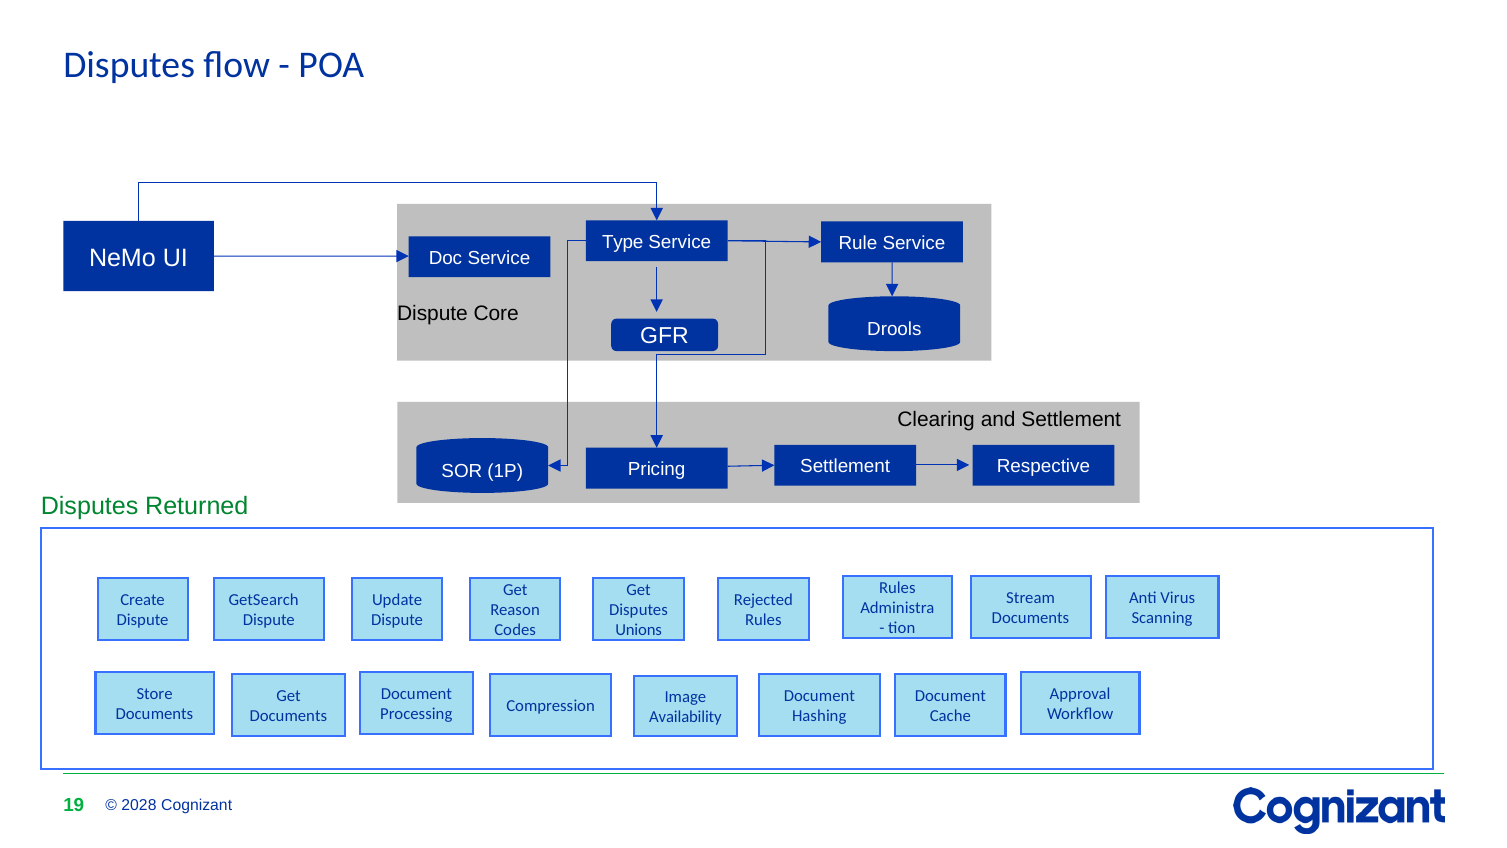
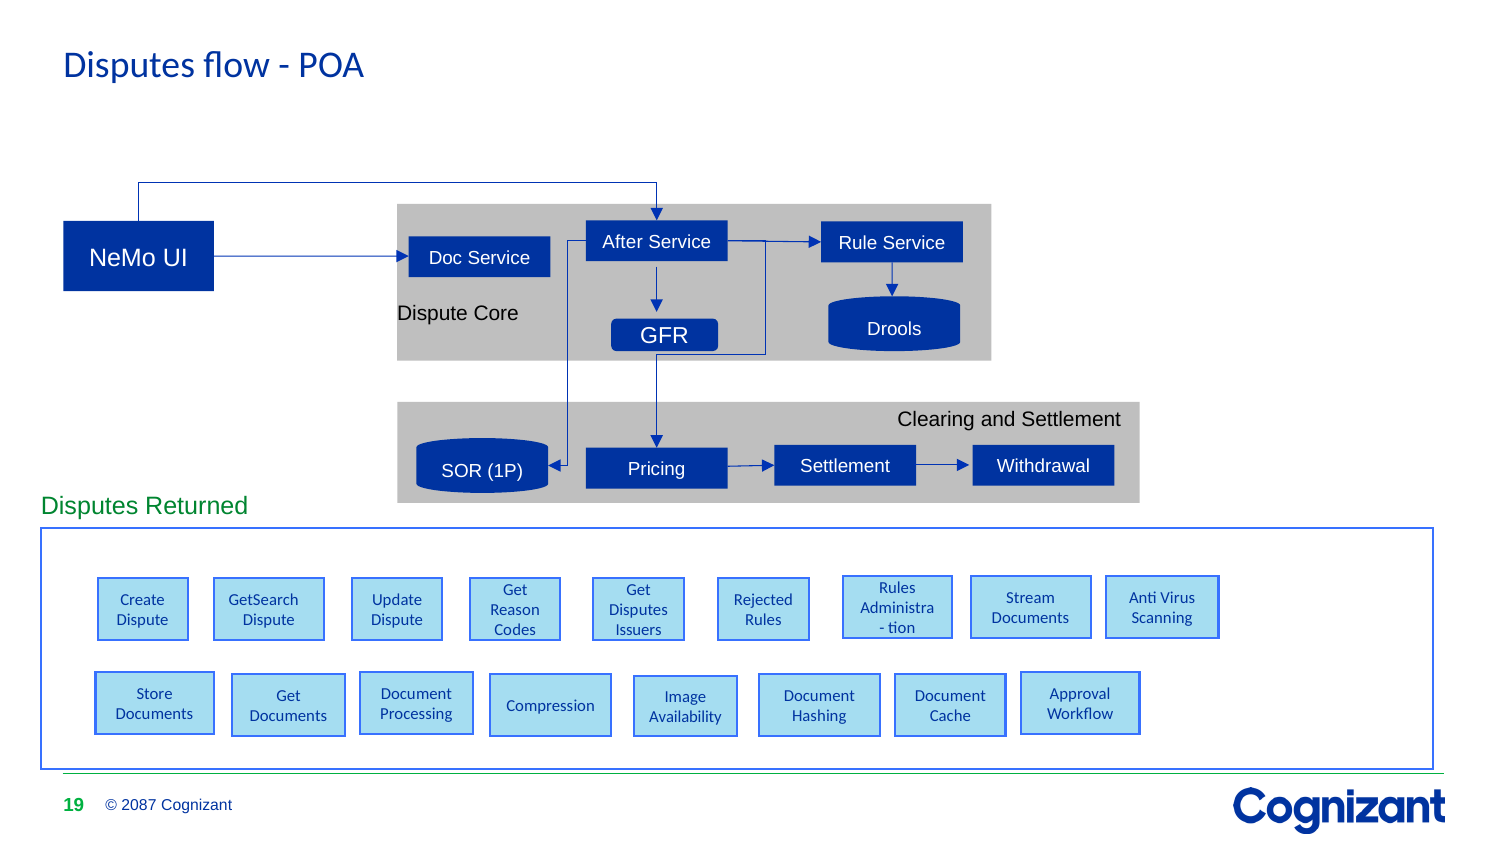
Type: Type -> After
Respective: Respective -> Withdrawal
Unions: Unions -> Issuers
2028: 2028 -> 2087
